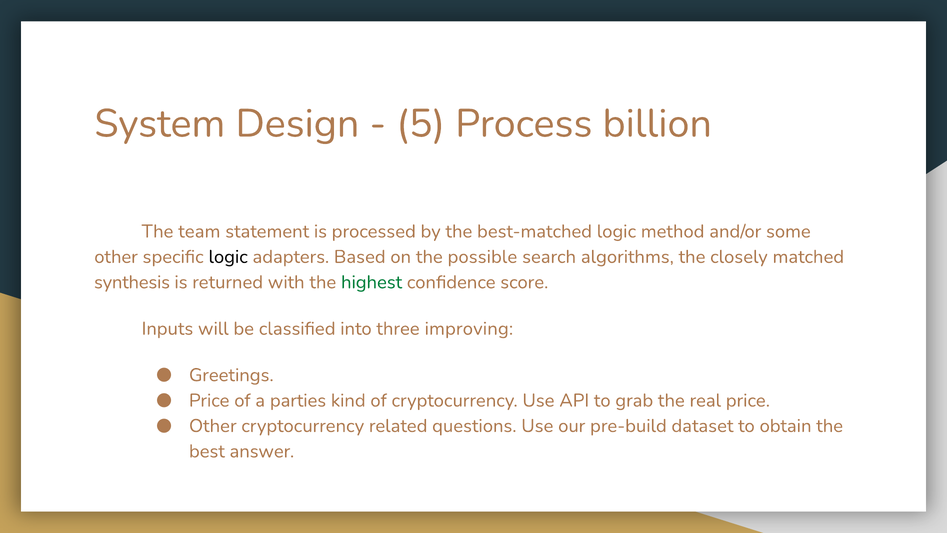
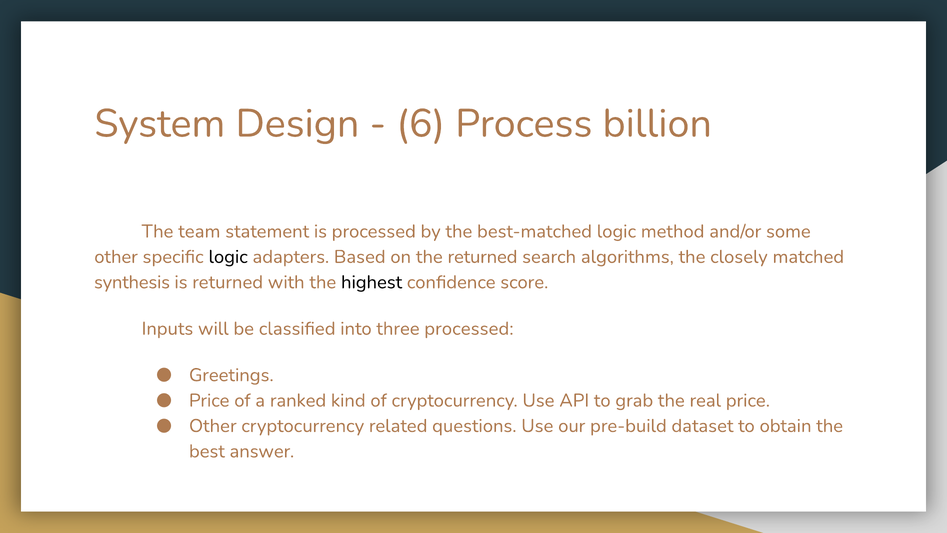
5: 5 -> 6
the possible: possible -> returned
highest colour: green -> black
three improving: improving -> processed
parties: parties -> ranked
